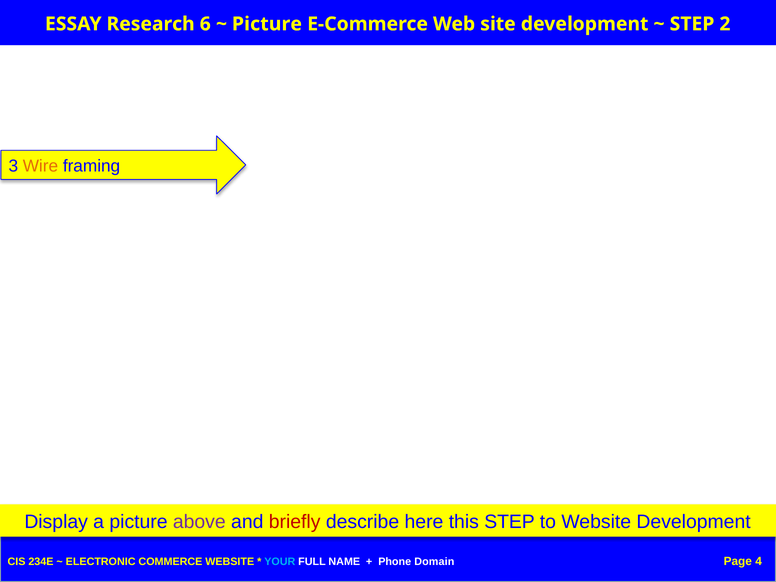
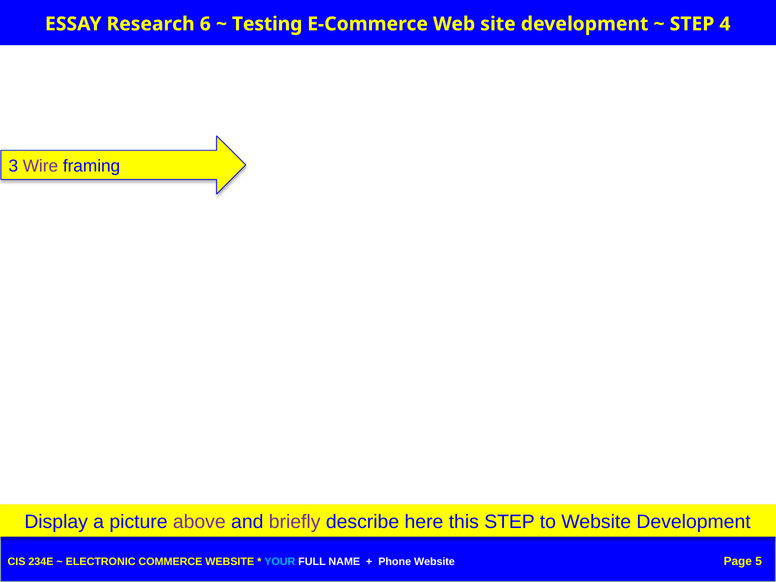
Picture at (267, 24): Picture -> Testing
2: 2 -> 4
Wire colour: orange -> purple
briefly colour: red -> purple
4: 4 -> 5
Phone Domain: Domain -> Website
